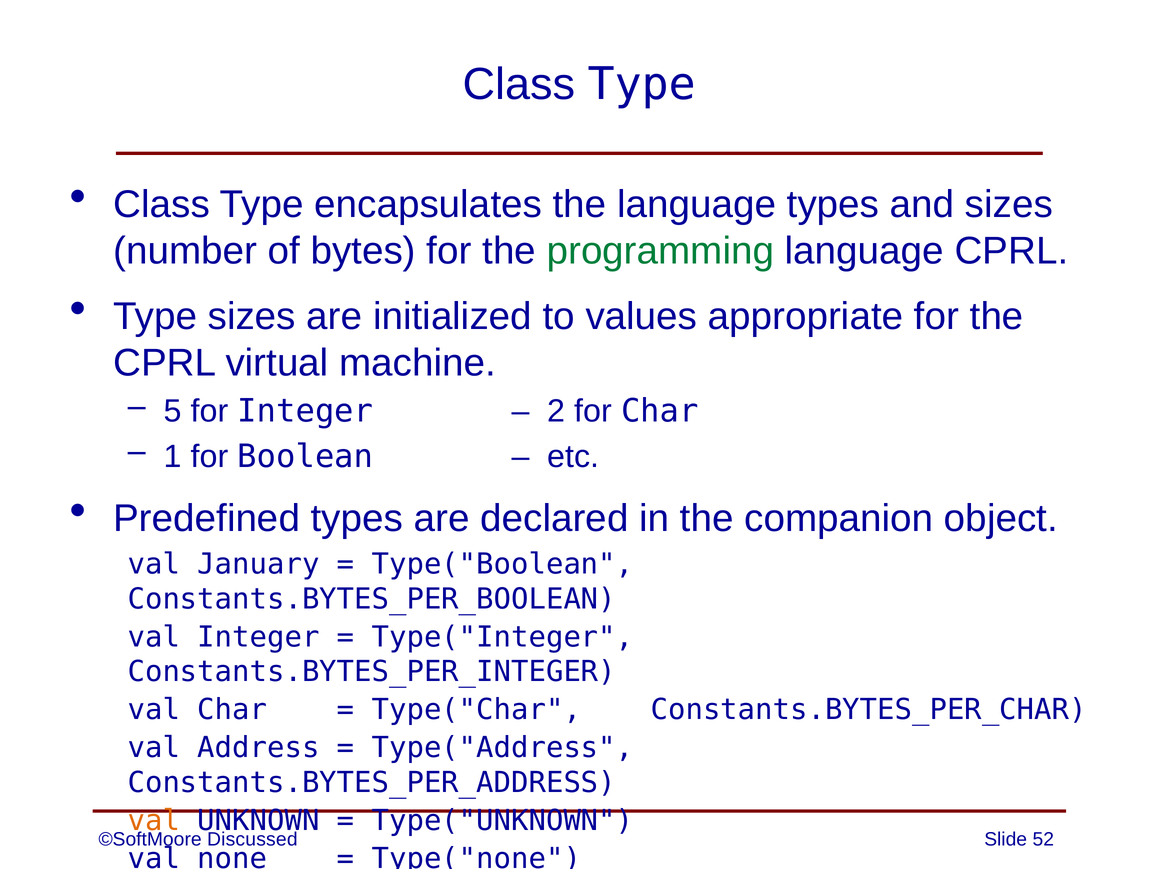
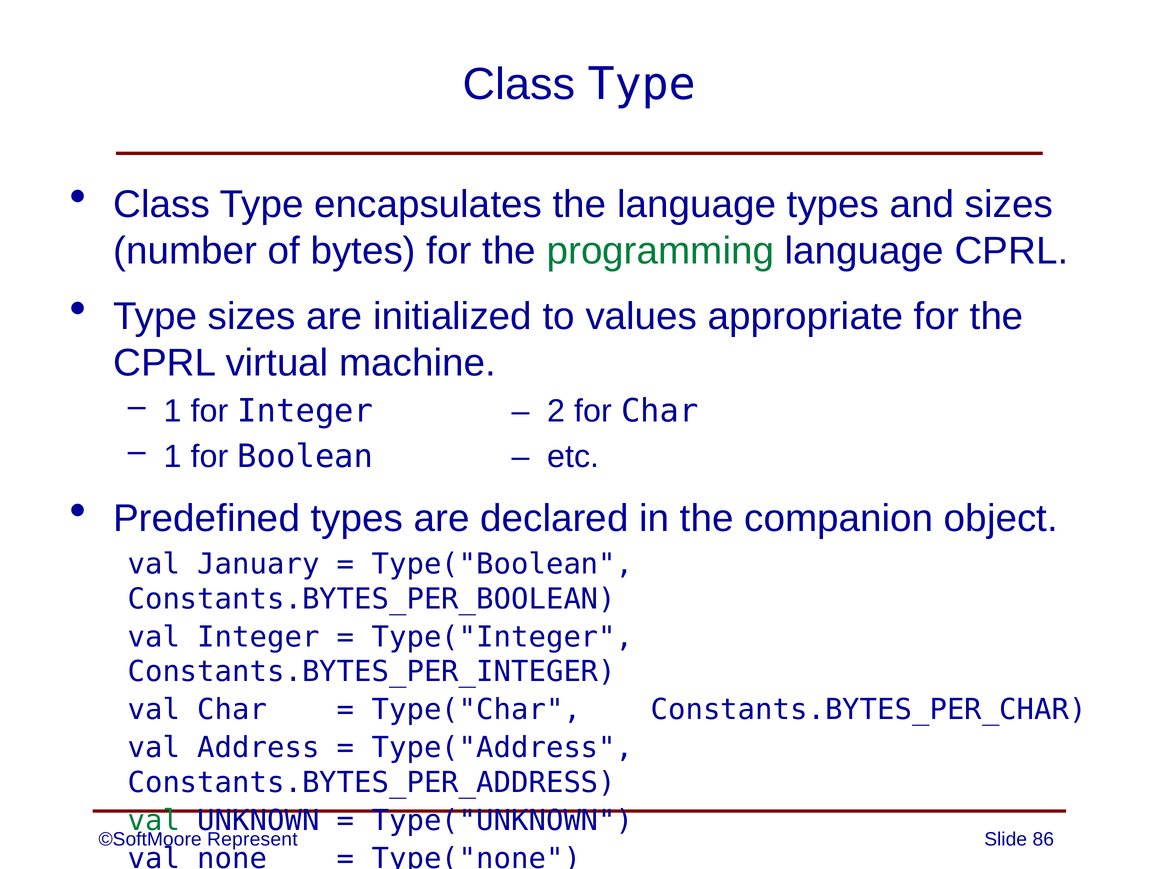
5 at (173, 411): 5 -> 1
val at (154, 821) colour: orange -> green
Discussed: Discussed -> Represent
52: 52 -> 86
